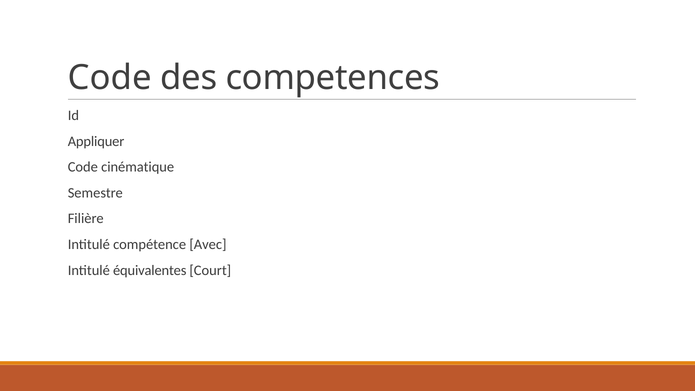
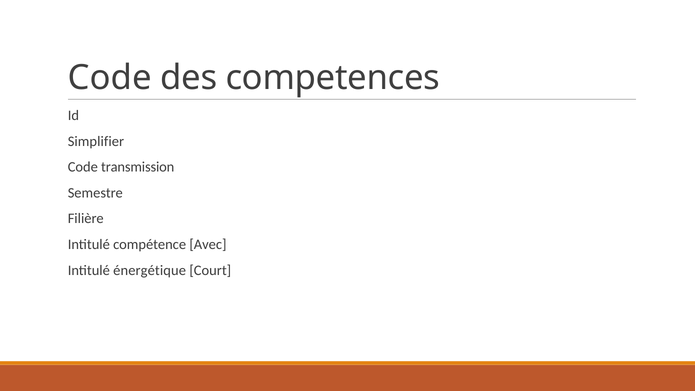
Appliquer: Appliquer -> Simplifier
cinématique: cinématique -> transmission
équivalentes: équivalentes -> énergétique
